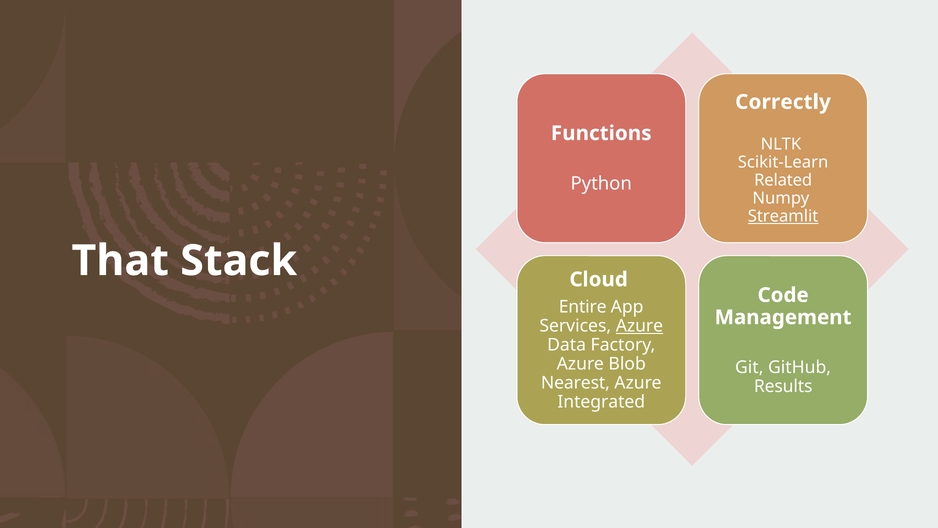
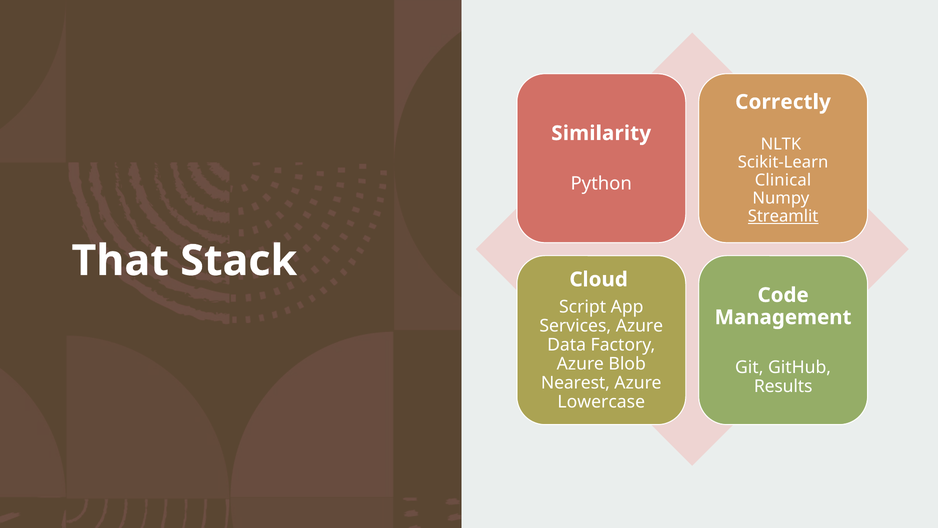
Functions: Functions -> Similarity
Related: Related -> Clinical
Entire: Entire -> Script
Azure at (639, 326) underline: present -> none
Integrated: Integrated -> Lowercase
